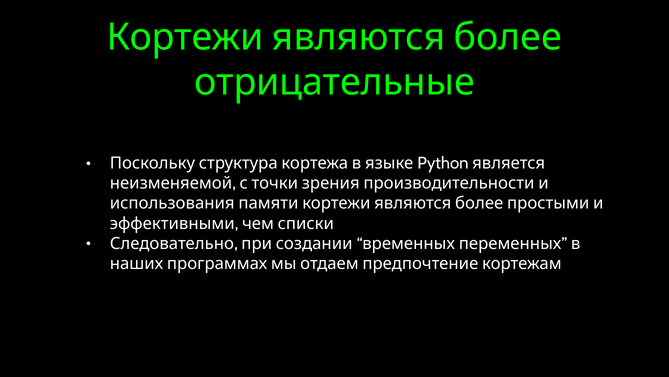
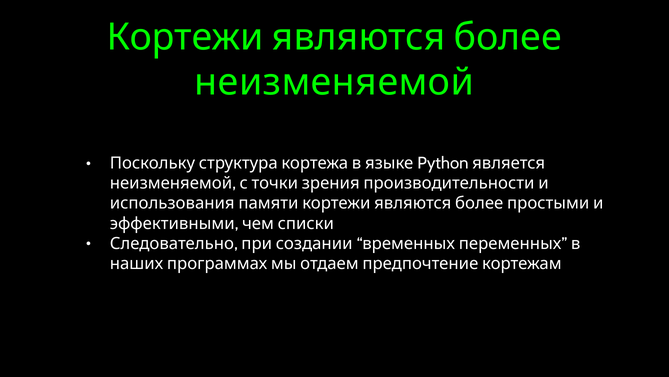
отрицательные at (335, 82): отрицательные -> неизменяемой
